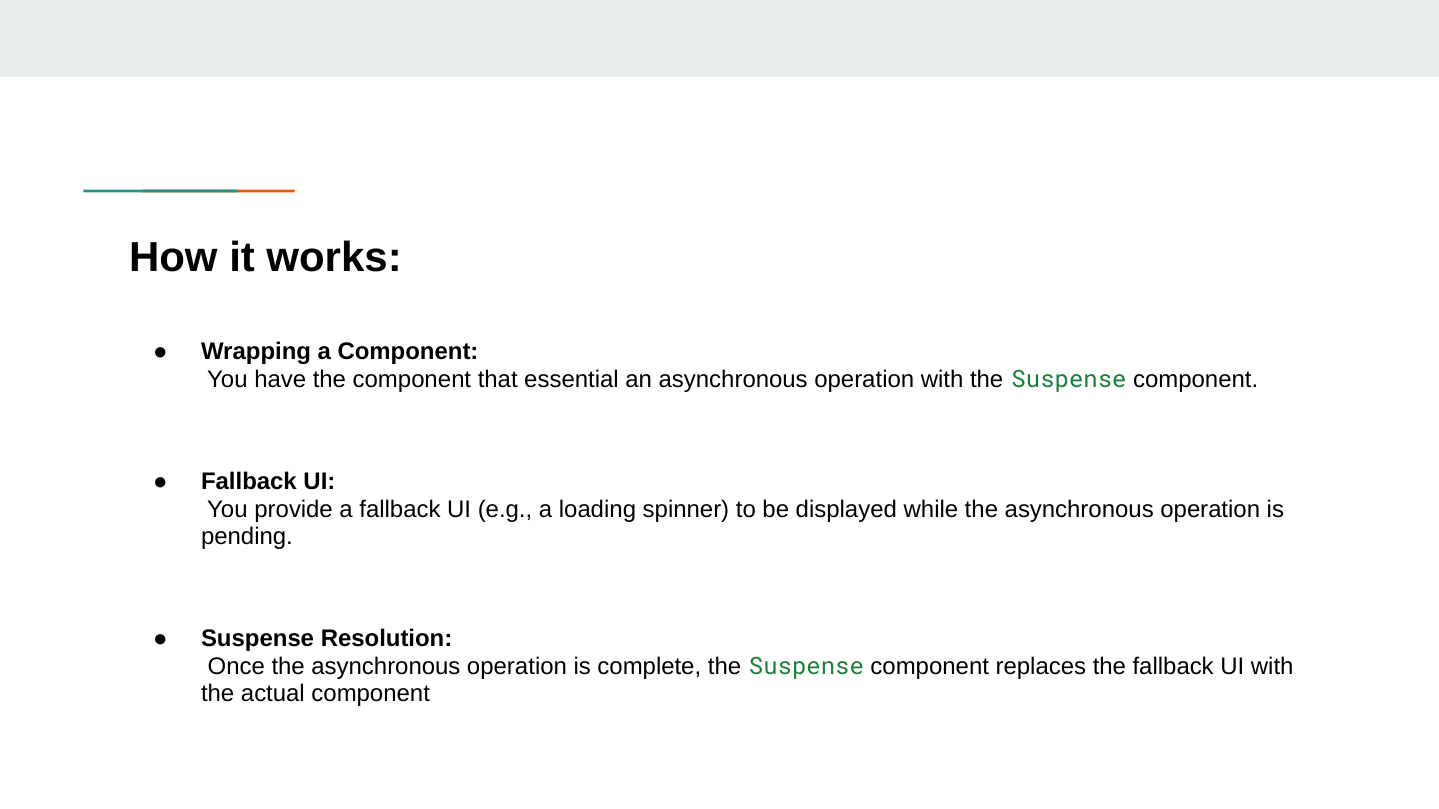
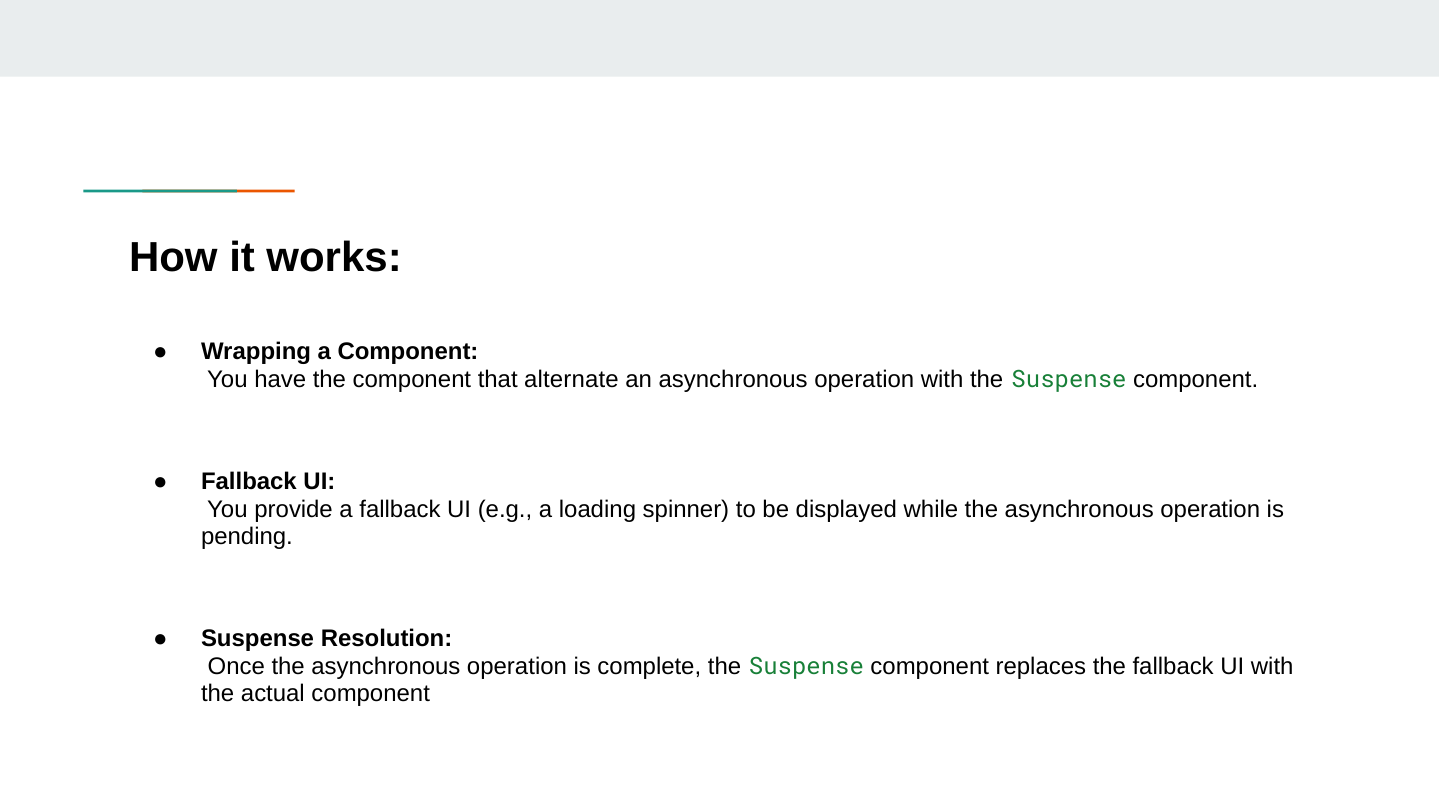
essential: essential -> alternate
